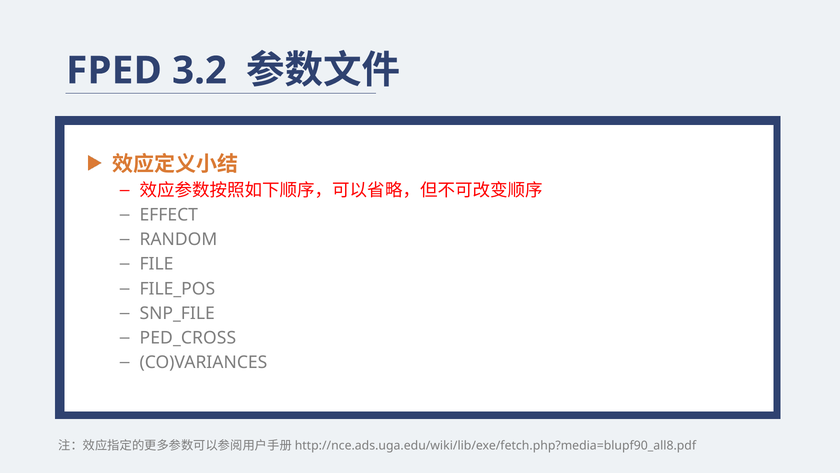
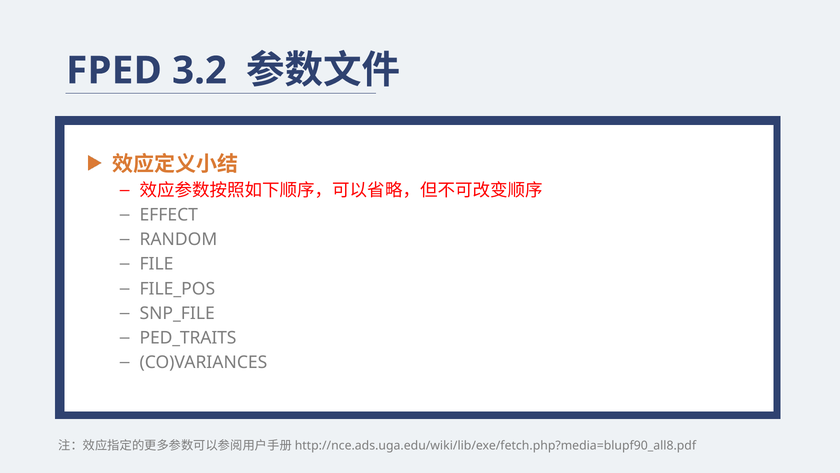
PED_CROSS: PED_CROSS -> PED_TRAITS
